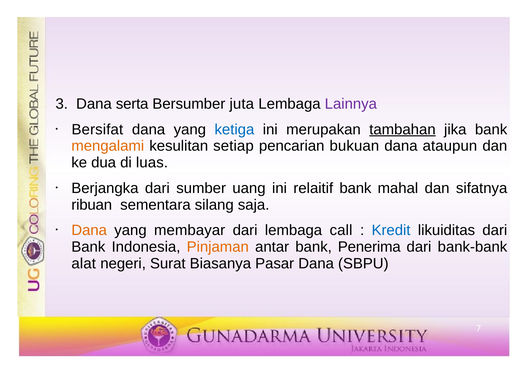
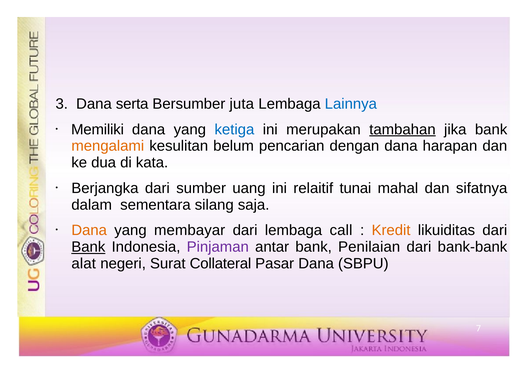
Lainnya colour: purple -> blue
Bersifat: Bersifat -> Memiliki
setiap: setiap -> belum
bukuan: bukuan -> dengan
ataupun: ataupun -> harapan
luas: luas -> kata
relaitif bank: bank -> tunai
ribuan: ribuan -> dalam
Kredit colour: blue -> orange
Bank at (88, 247) underline: none -> present
Pinjaman colour: orange -> purple
Penerima: Penerima -> Penilaian
Biasanya: Biasanya -> Collateral
